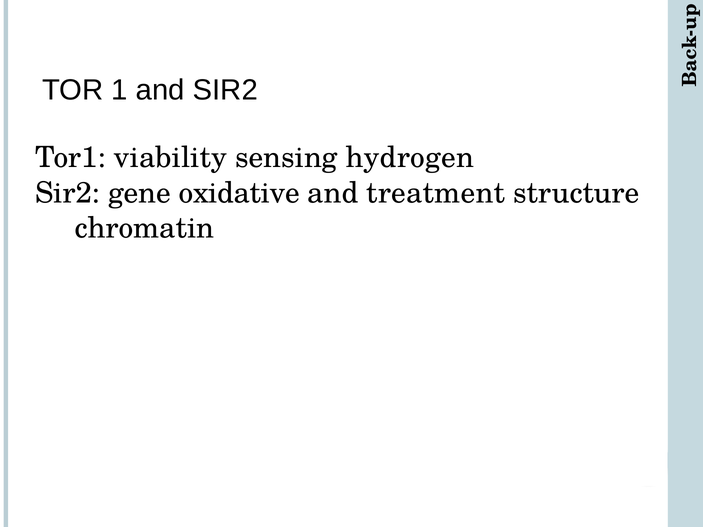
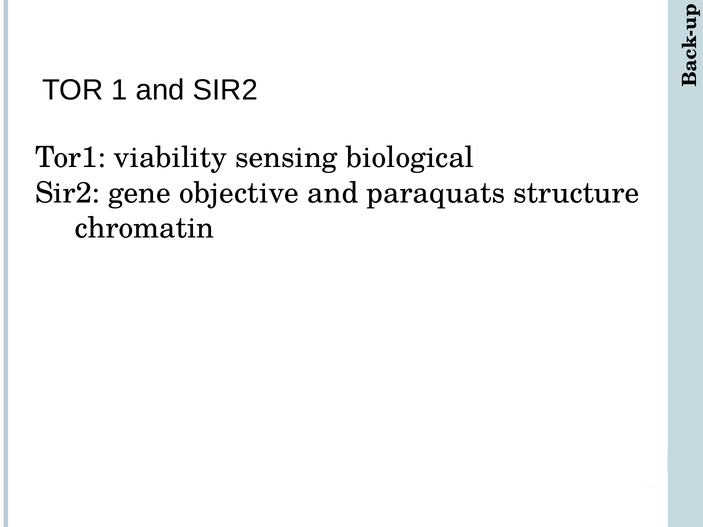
hydrogen: hydrogen -> biological
oxidative: oxidative -> objective
treatment: treatment -> paraquats
